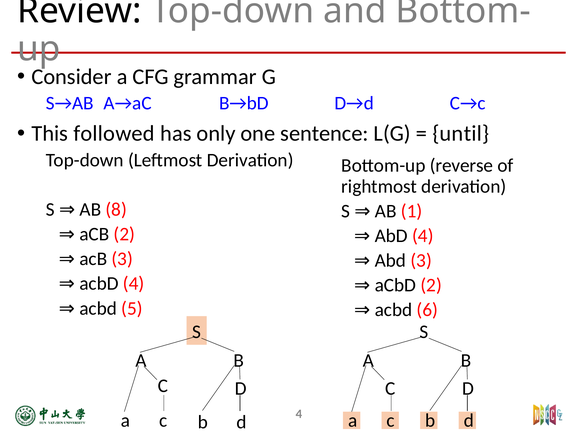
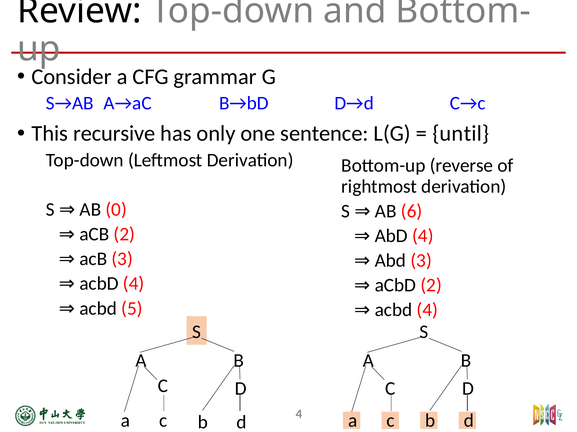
followed: followed -> recursive
8: 8 -> 0
1: 1 -> 6
6 at (427, 311): 6 -> 4
